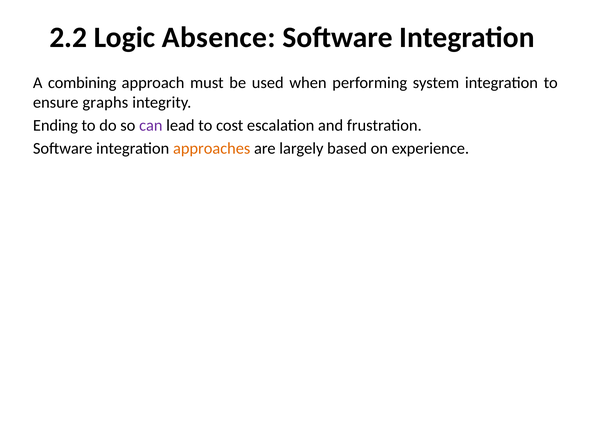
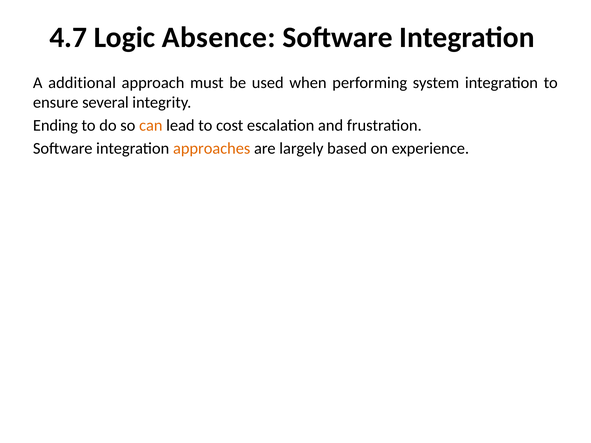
2.2: 2.2 -> 4.7
combining: combining -> additional
graphs: graphs -> several
can colour: purple -> orange
